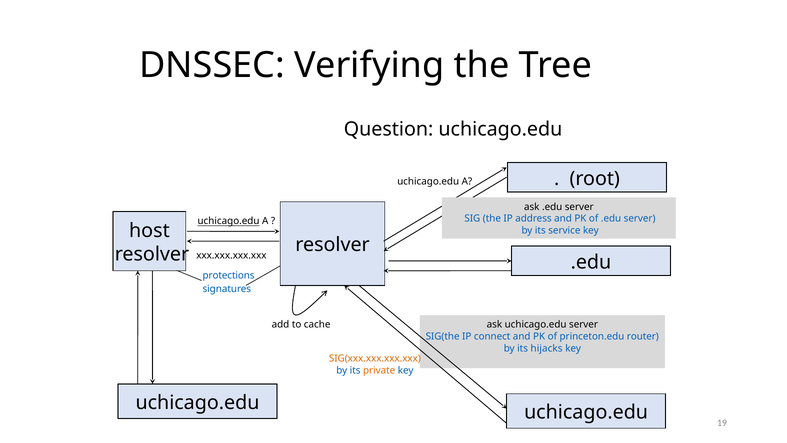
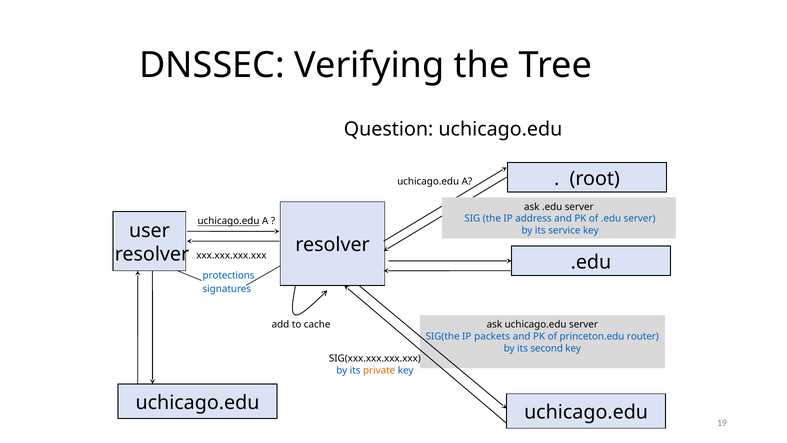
host: host -> user
connect: connect -> packets
hijacks: hijacks -> second
SIG(xxx.xxx.xxx.xxx colour: orange -> black
